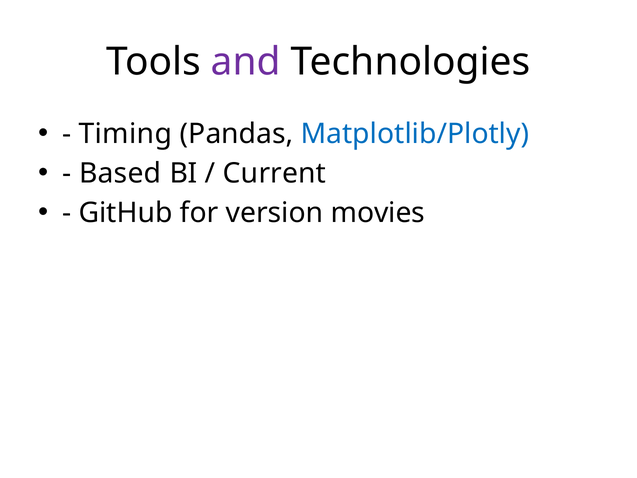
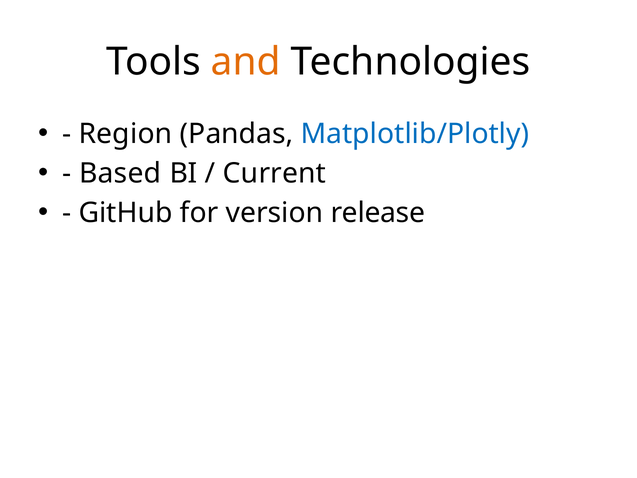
and colour: purple -> orange
Timing: Timing -> Region
movies: movies -> release
